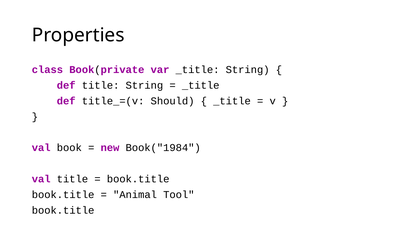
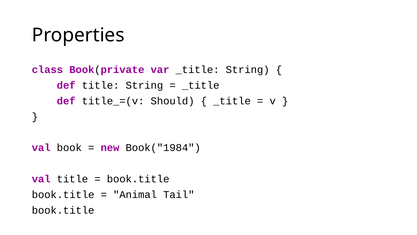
Tool: Tool -> Tail
